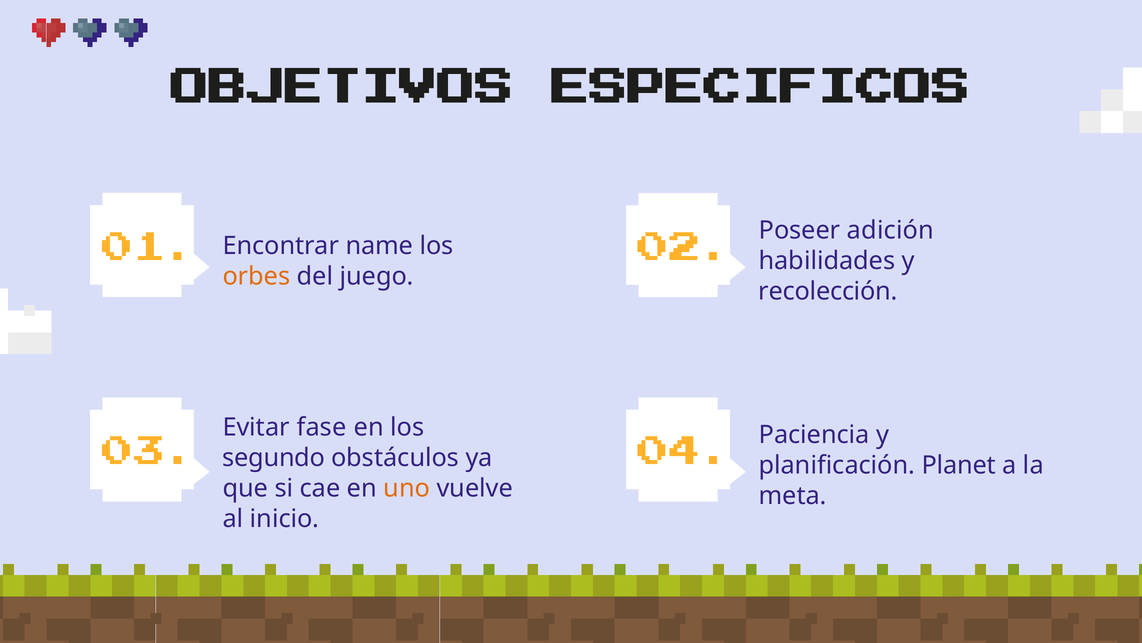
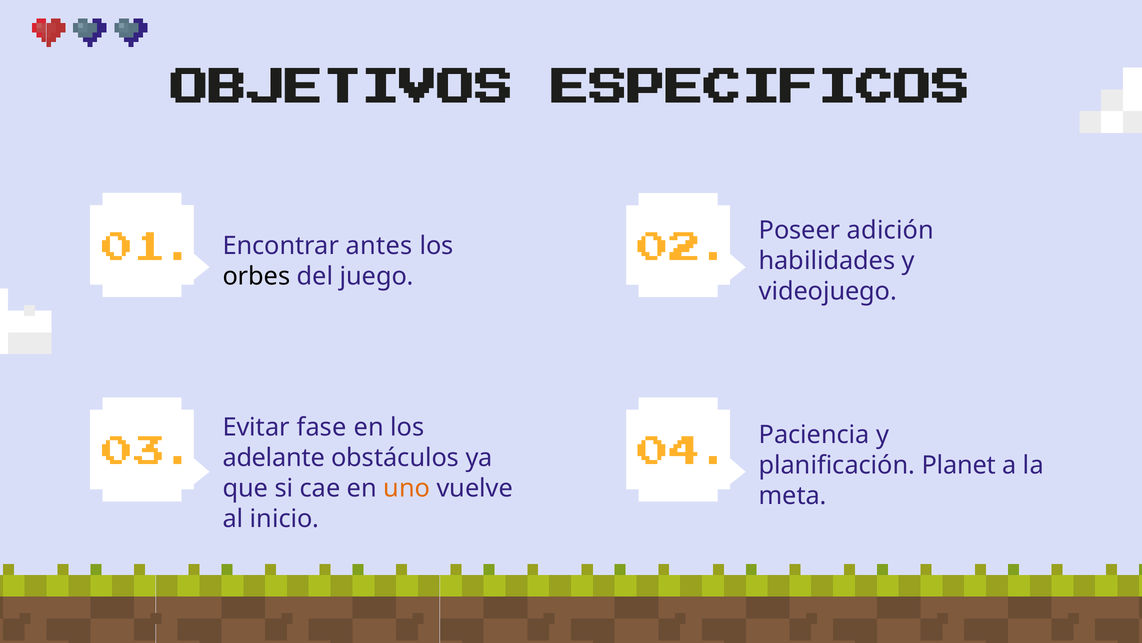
name: name -> antes
orbes colour: orange -> black
recolección: recolección -> videojuego
segundo: segundo -> adelante
